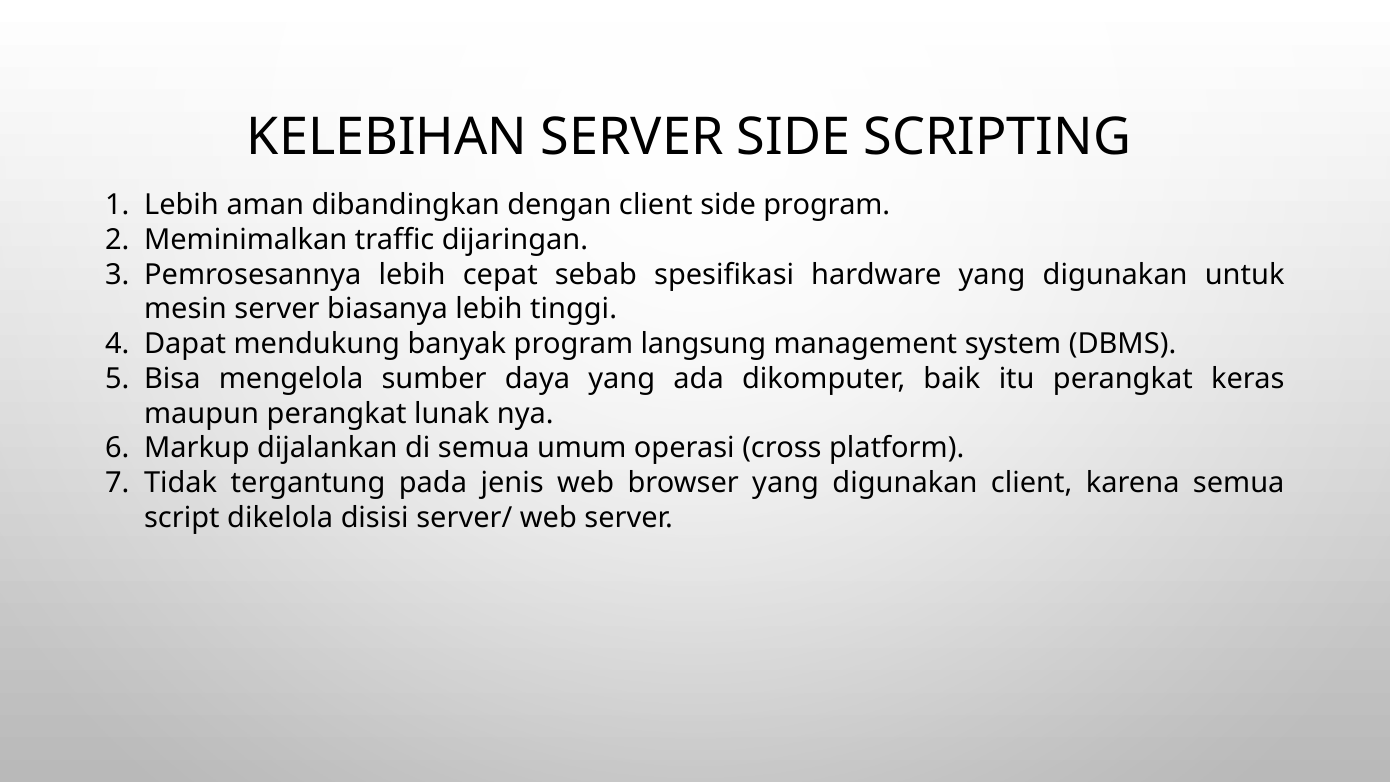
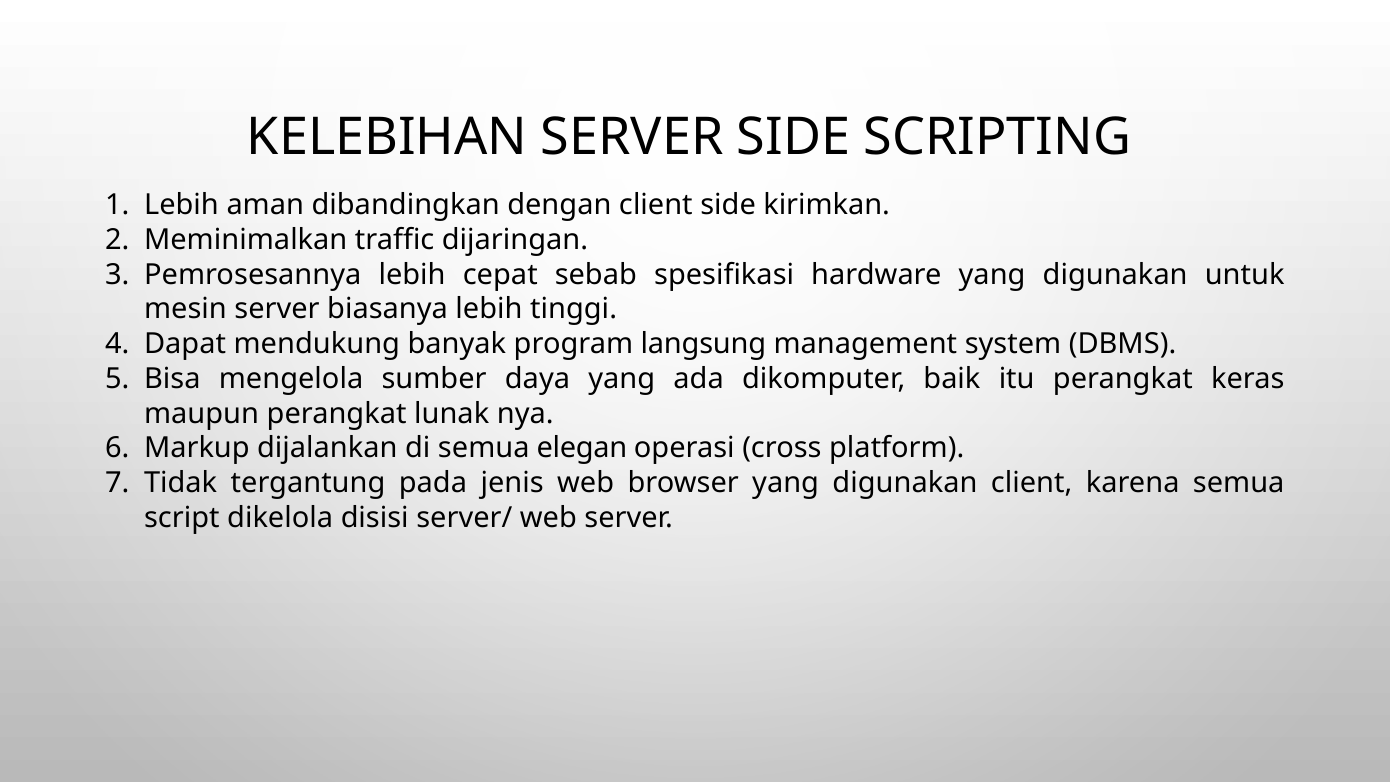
side program: program -> kirimkan
umum: umum -> elegan
